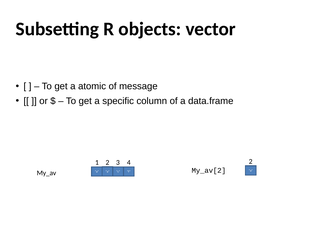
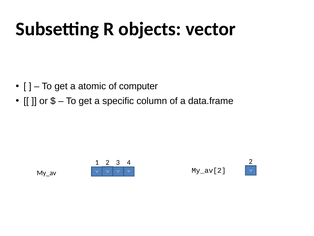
message: message -> computer
